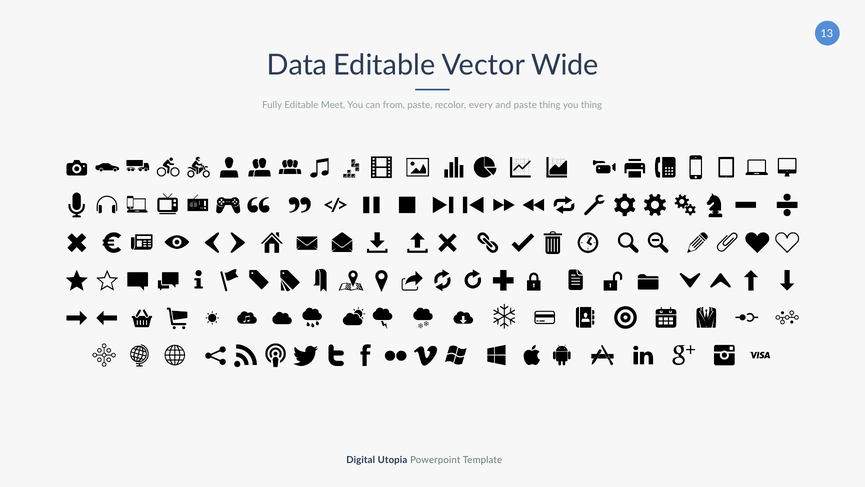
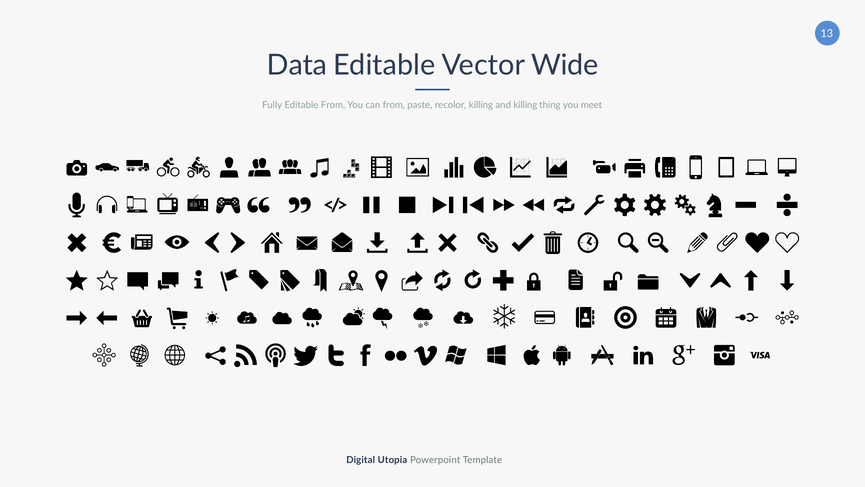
Editable Meet: Meet -> From
recolor every: every -> killing
and paste: paste -> killing
you thing: thing -> meet
